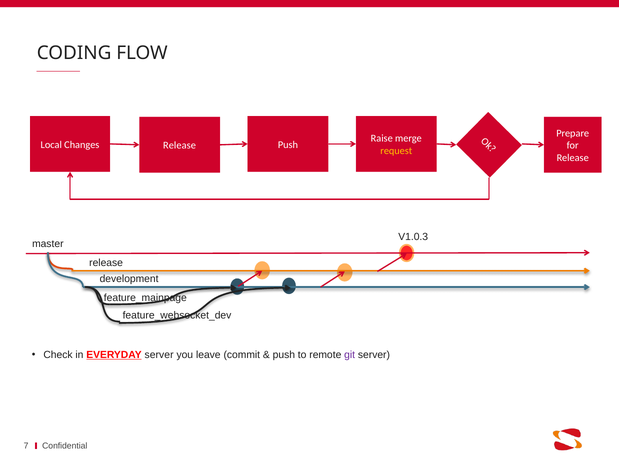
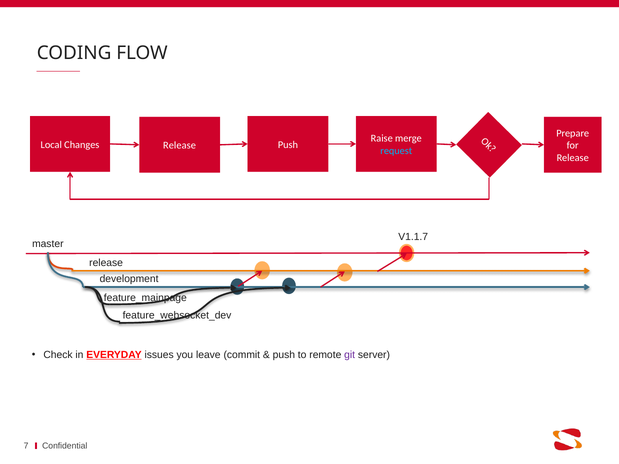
request colour: yellow -> light blue
V1.0.3: V1.0.3 -> V1.1.7
EVERYDAY server: server -> issues
